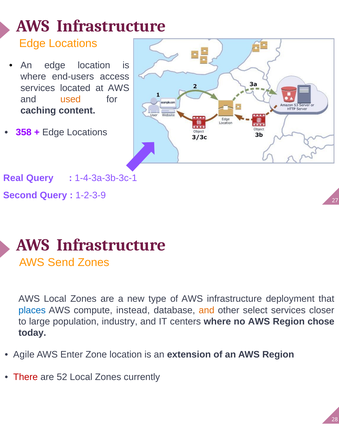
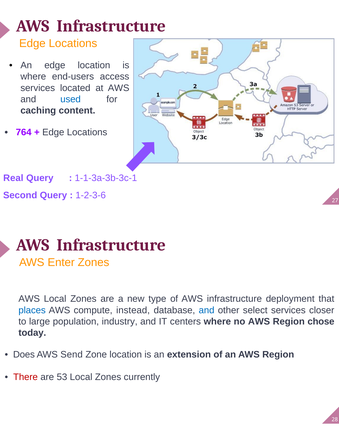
used colour: orange -> blue
358: 358 -> 764
1-4-3a-3b-3c-1: 1-4-3a-3b-3c-1 -> 1-1-3a-3b-3c-1
1-2-3-9: 1-2-3-9 -> 1-2-3-6
Send: Send -> Enter
and at (207, 311) colour: orange -> blue
Agile: Agile -> Does
Enter: Enter -> Send
52: 52 -> 53
